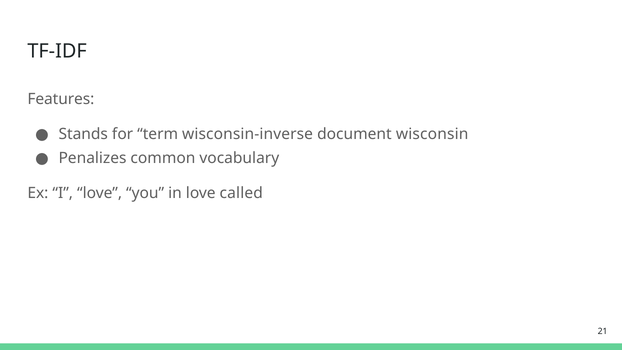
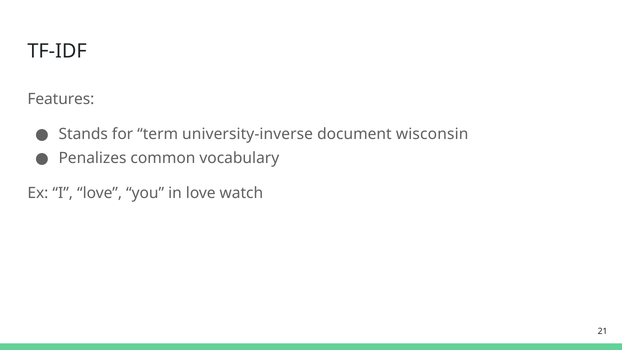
wisconsin-inverse: wisconsin-inverse -> university-inverse
called: called -> watch
